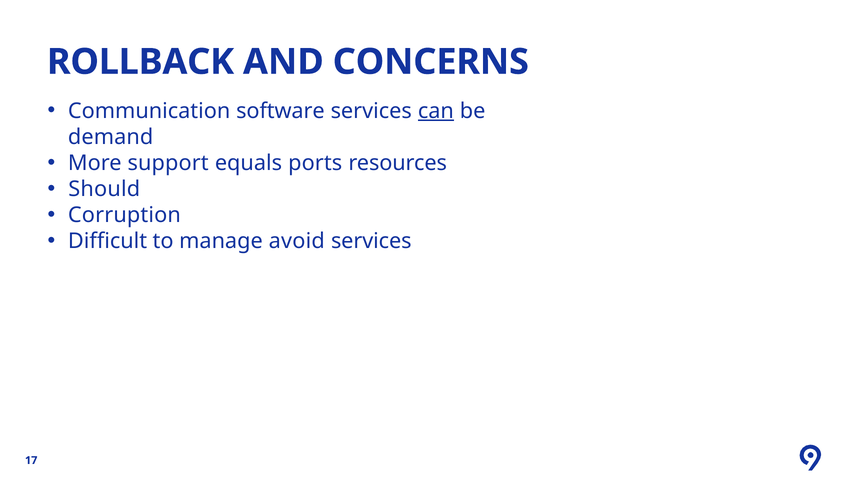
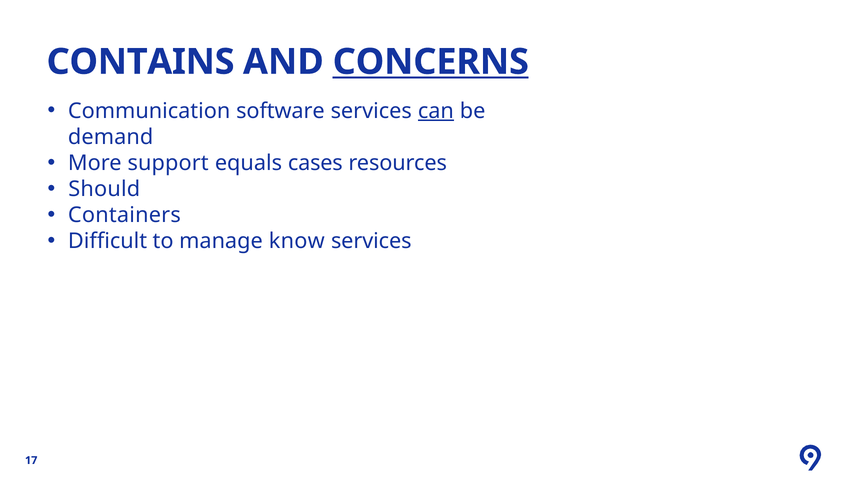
ROLLBACK: ROLLBACK -> CONTAINS
CONCERNS underline: none -> present
ports: ports -> cases
Corruption: Corruption -> Containers
avoid: avoid -> know
